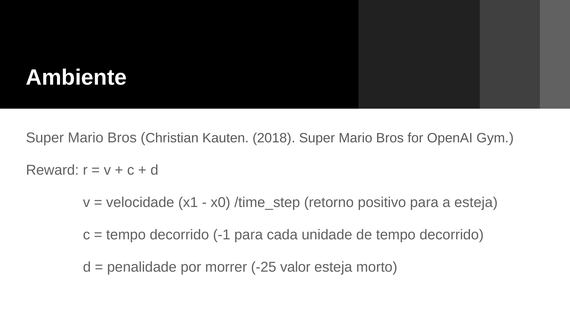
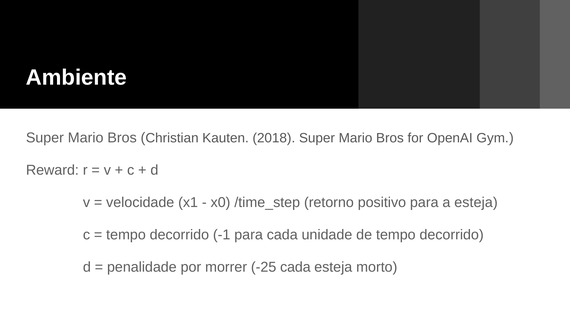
-25 valor: valor -> cada
